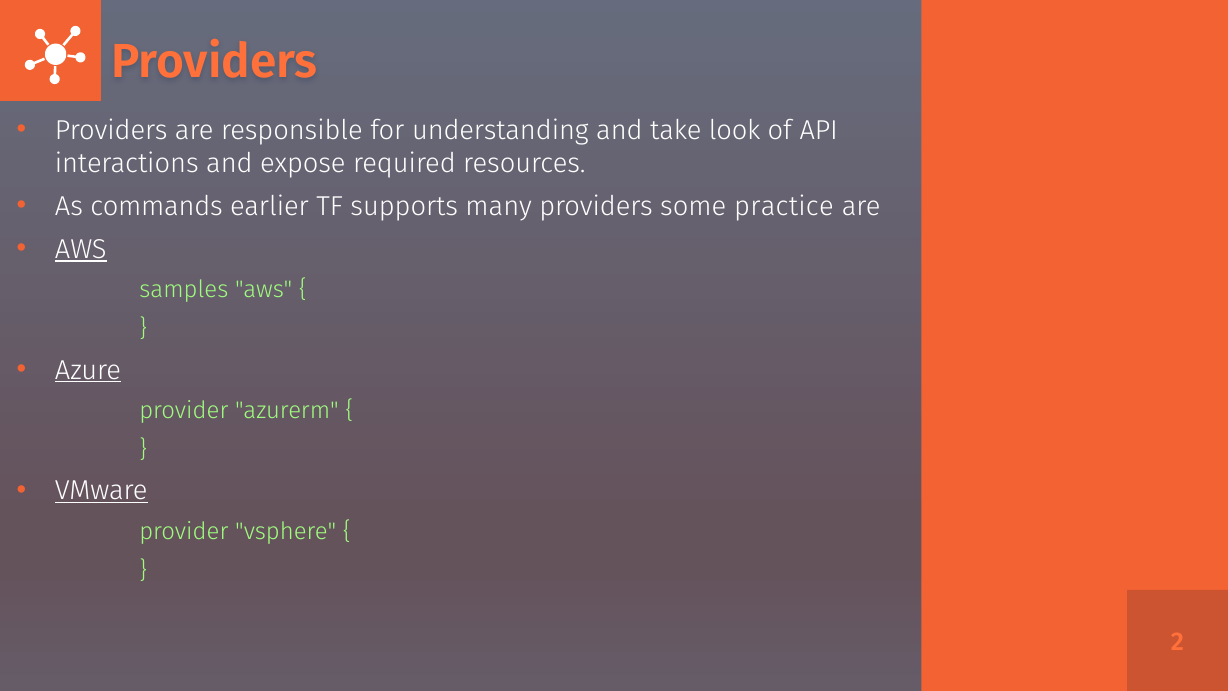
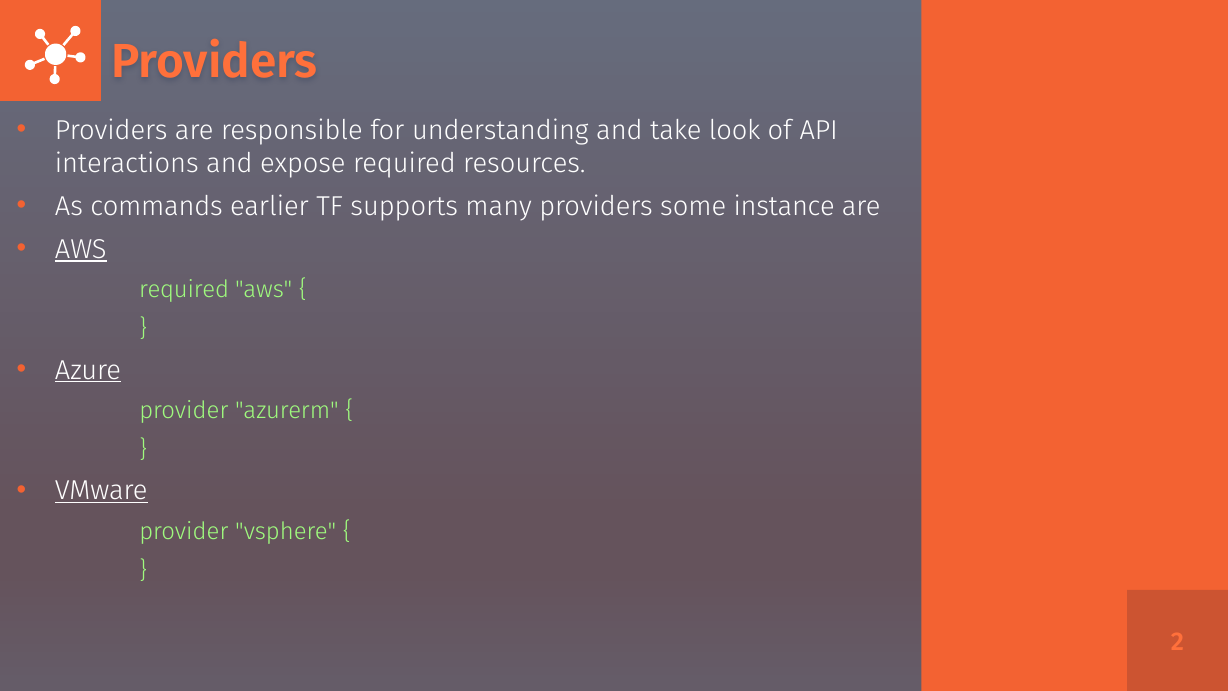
practice: practice -> instance
samples at (184, 290): samples -> required
